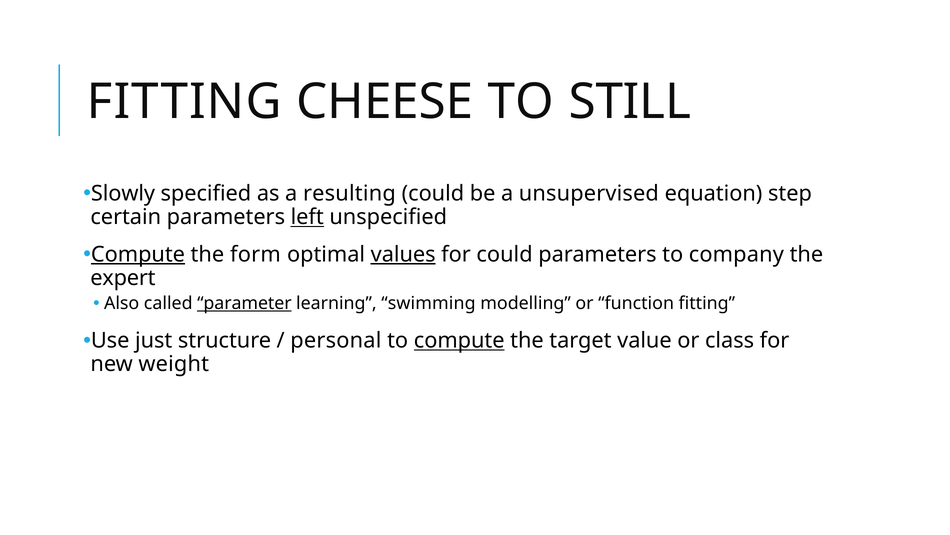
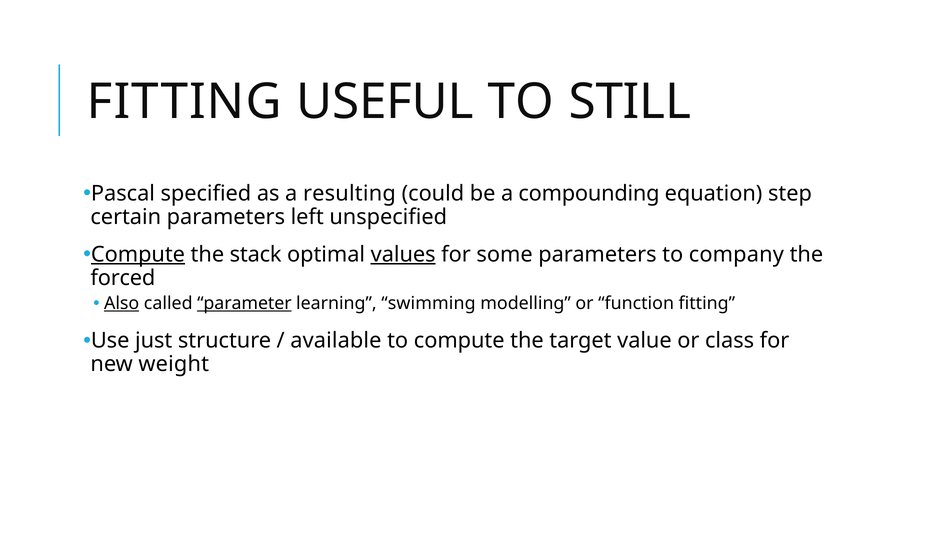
CHEESE: CHEESE -> USEFUL
Slowly: Slowly -> Pascal
unsupervised: unsupervised -> compounding
left underline: present -> none
form: form -> stack
for could: could -> some
expert: expert -> forced
Also underline: none -> present
personal: personal -> available
compute at (459, 340) underline: present -> none
